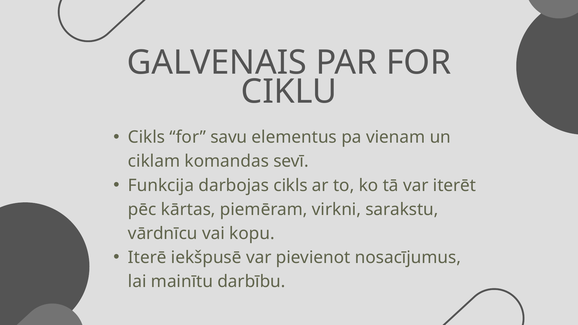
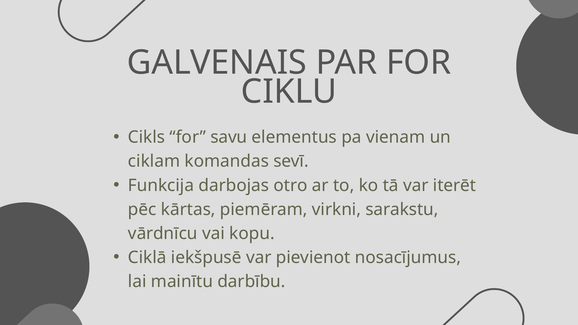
darbojas cikls: cikls -> otro
Iterē: Iterē -> Ciklā
